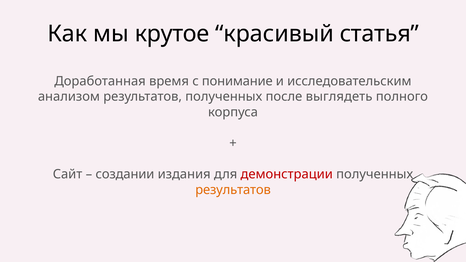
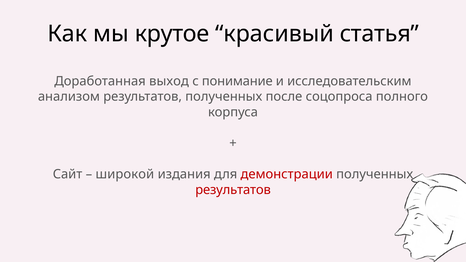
время: время -> выход
выглядеть: выглядеть -> соцопроса
создании: создании -> широкой
результатов at (233, 190) colour: orange -> red
